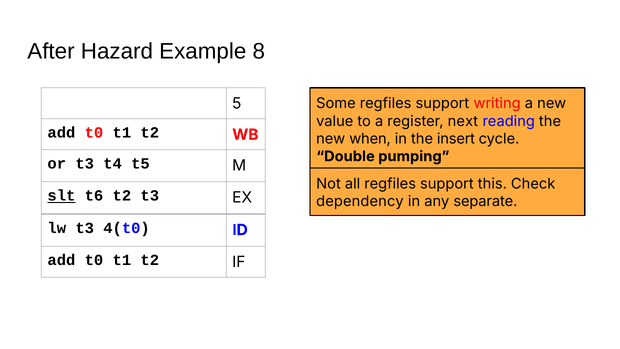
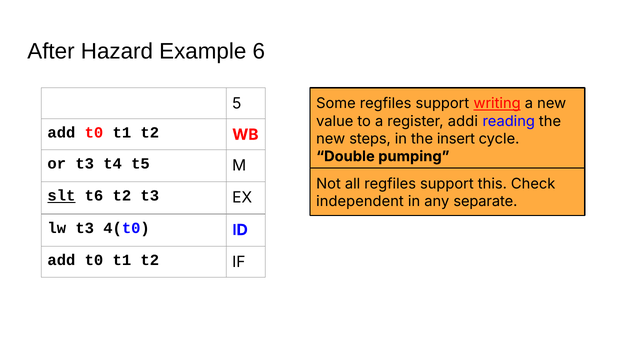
8: 8 -> 6
writing underline: none -> present
next: next -> addi
when: when -> steps
dependency: dependency -> independent
